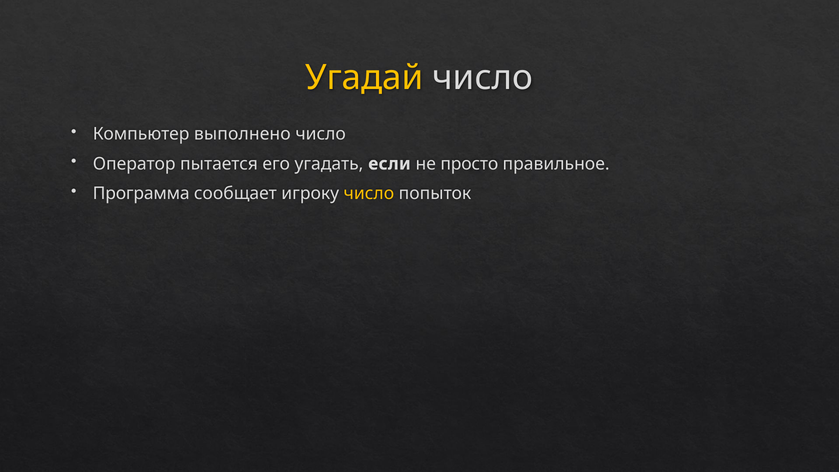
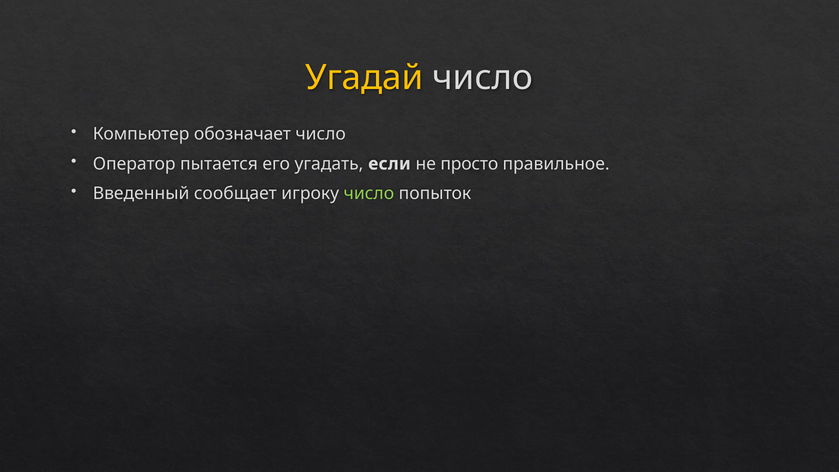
выполнено: выполнено -> обозначает
Программа: Программа -> Введенный
число at (369, 194) colour: yellow -> light green
